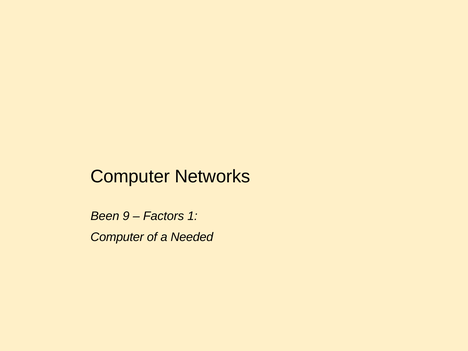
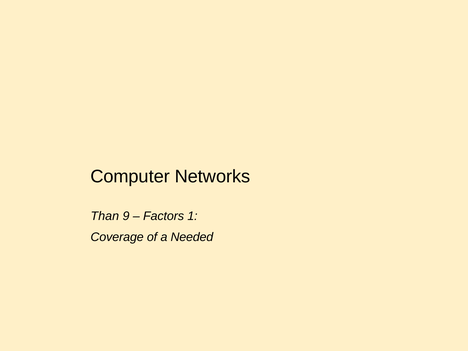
Been: Been -> Than
Computer at (117, 237): Computer -> Coverage
